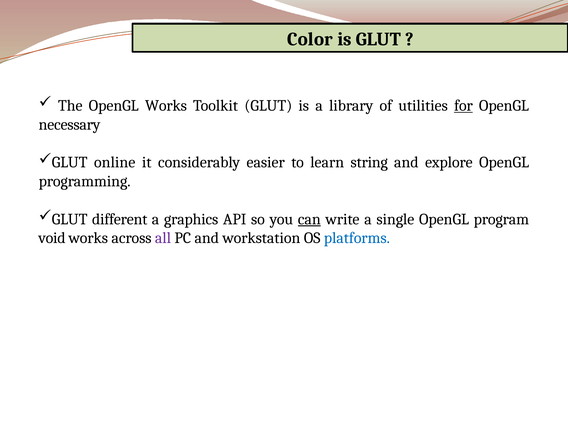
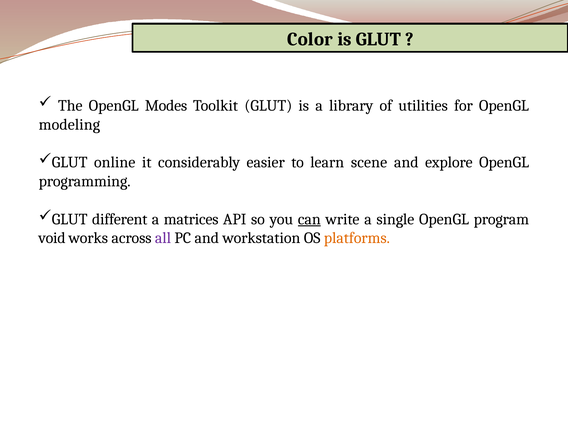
OpenGL Works: Works -> Modes
for underline: present -> none
necessary: necessary -> modeling
string: string -> scene
graphics: graphics -> matrices
platforms colour: blue -> orange
